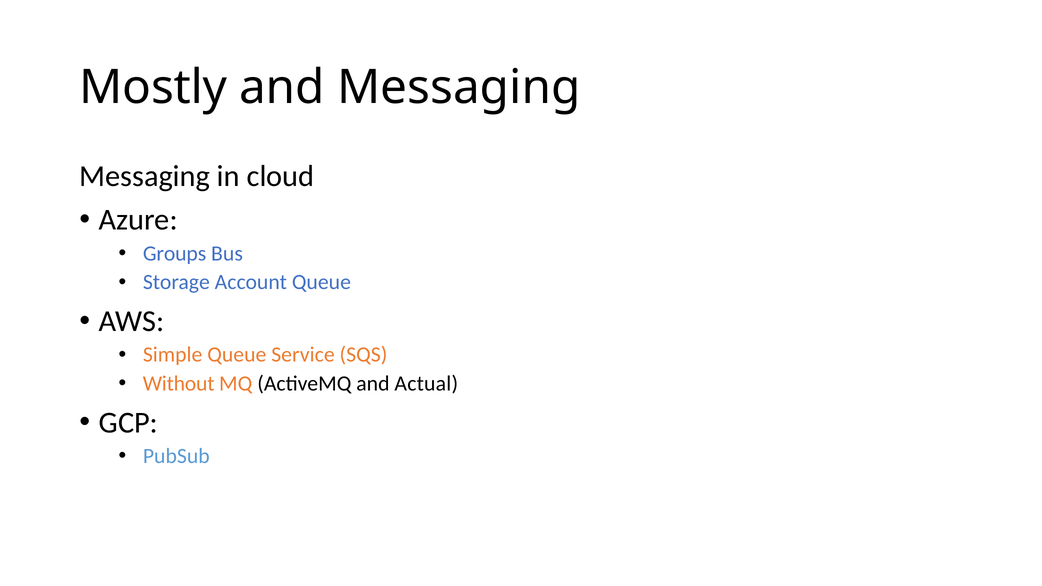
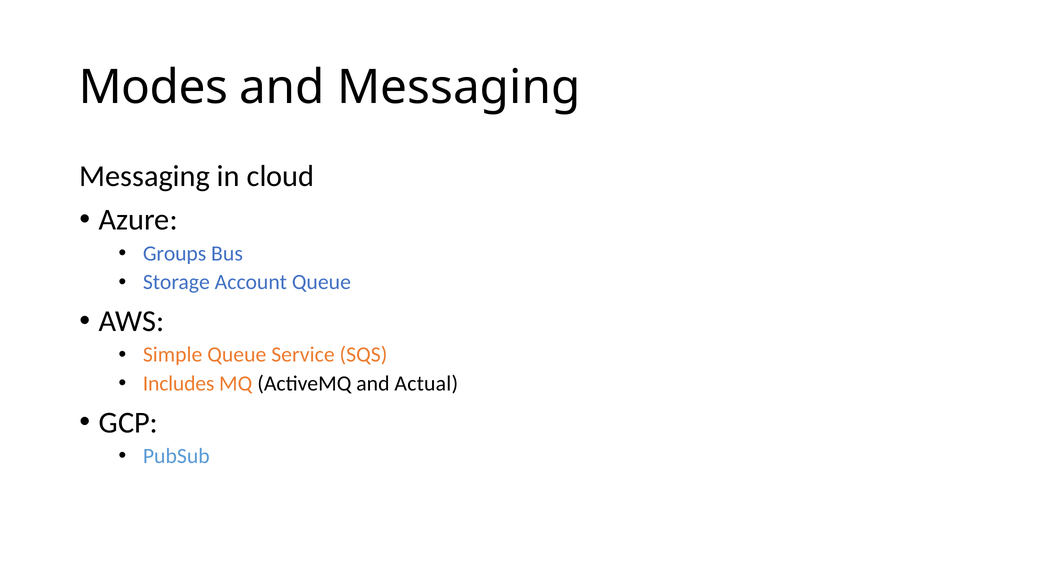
Mostly: Mostly -> Modes
Without: Without -> Includes
